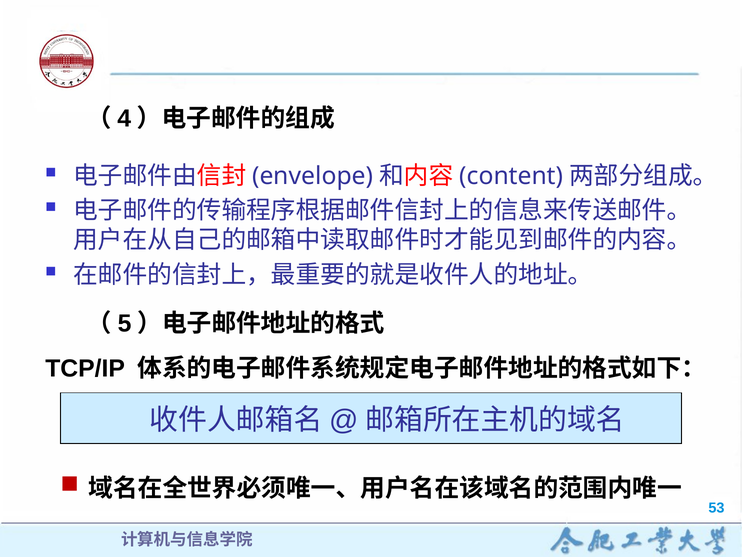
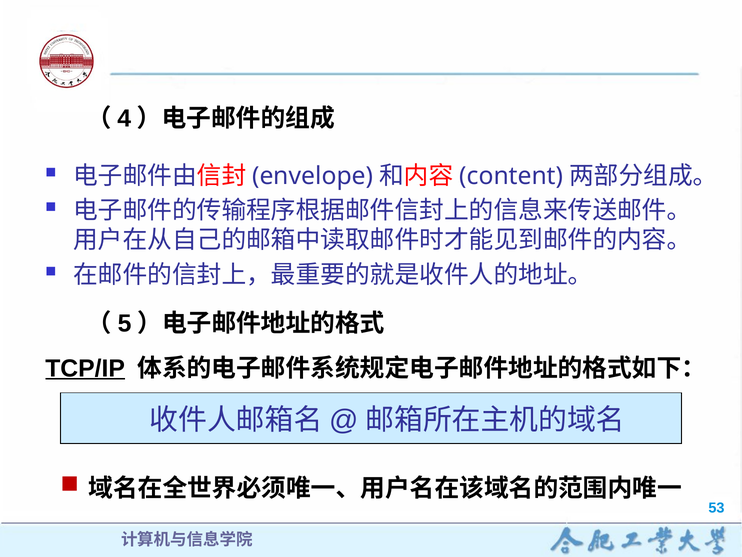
TCP/IP underline: none -> present
